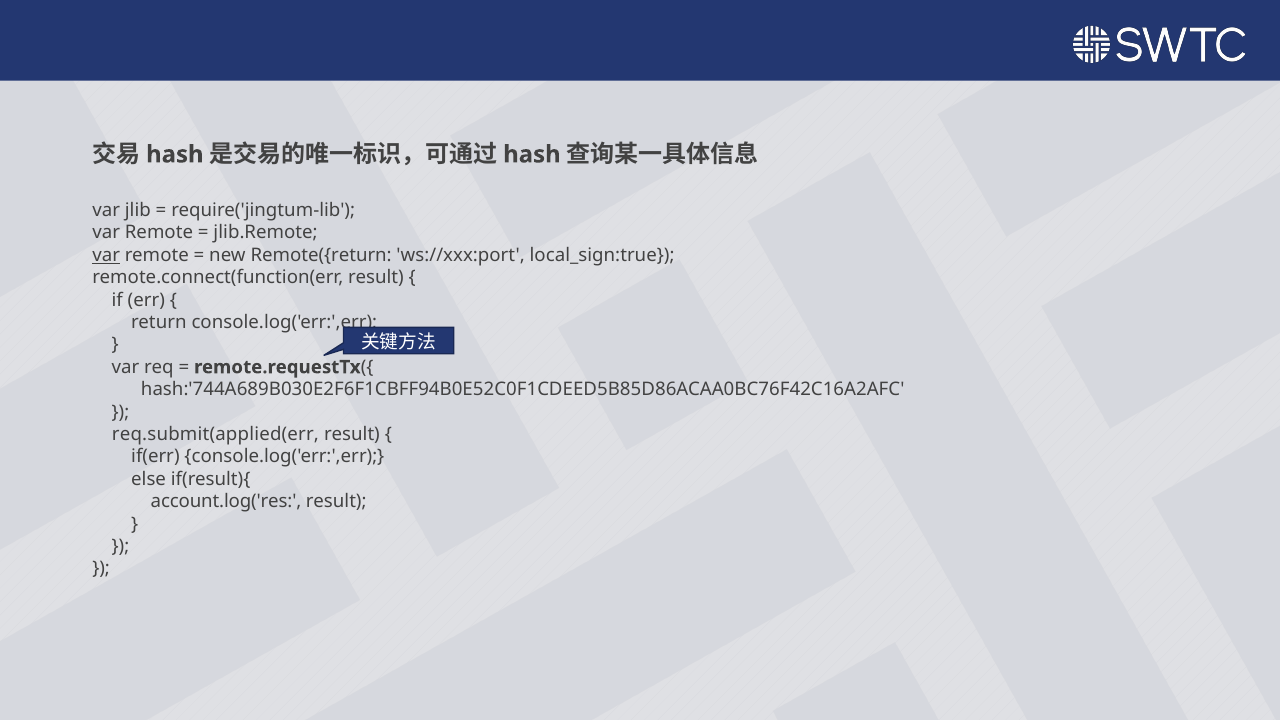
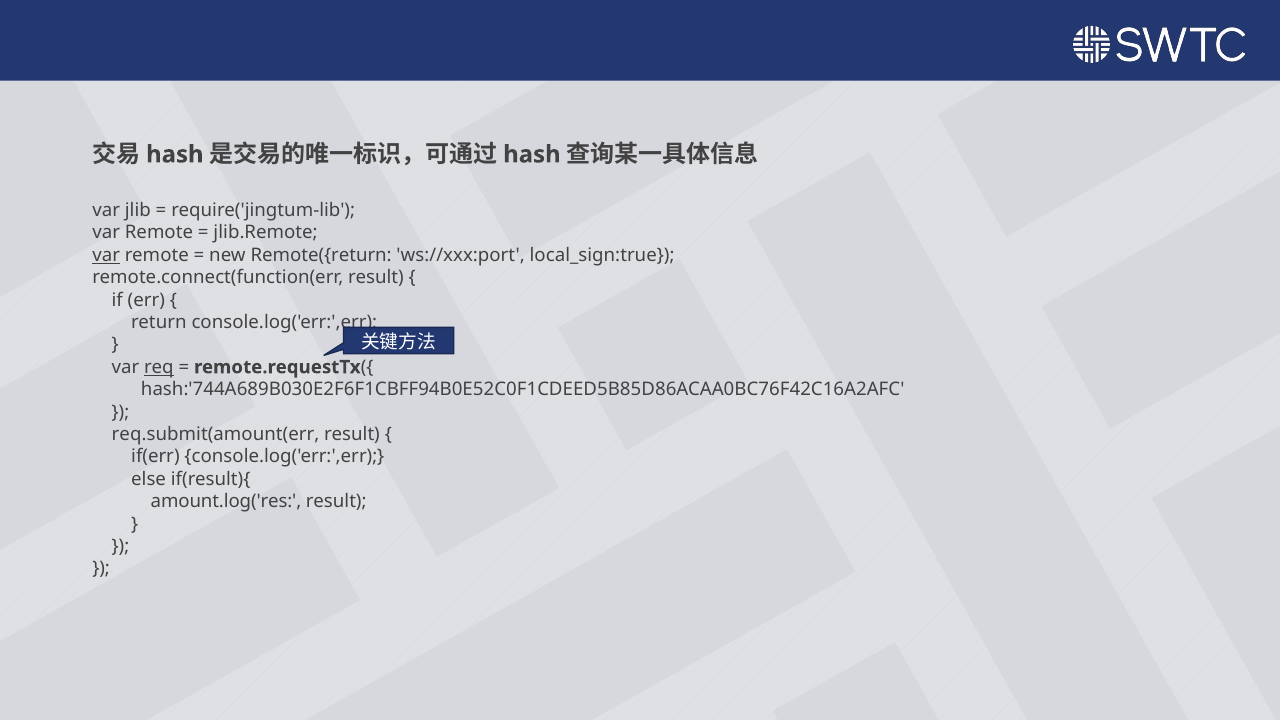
req underline: none -> present
req.submit(applied(err: req.submit(applied(err -> req.submit(amount(err
account.log('res: account.log('res -> amount.log('res
